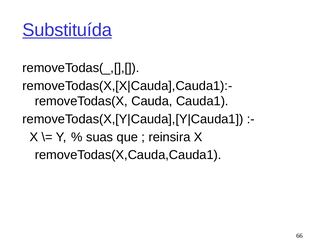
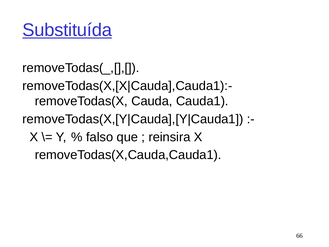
suas: suas -> falso
